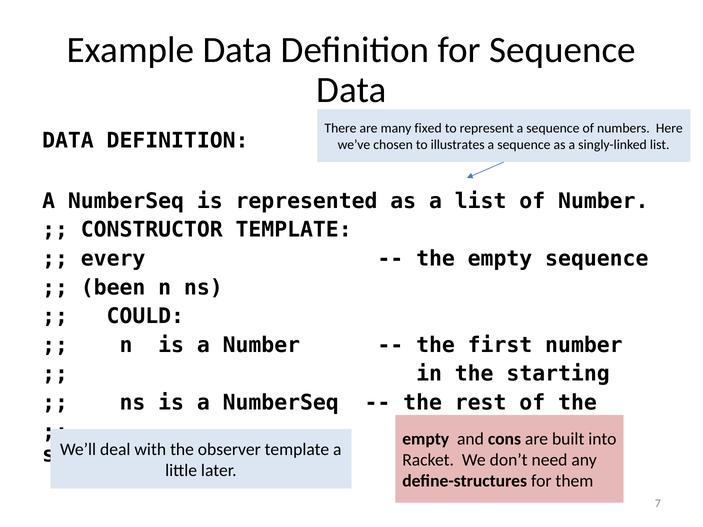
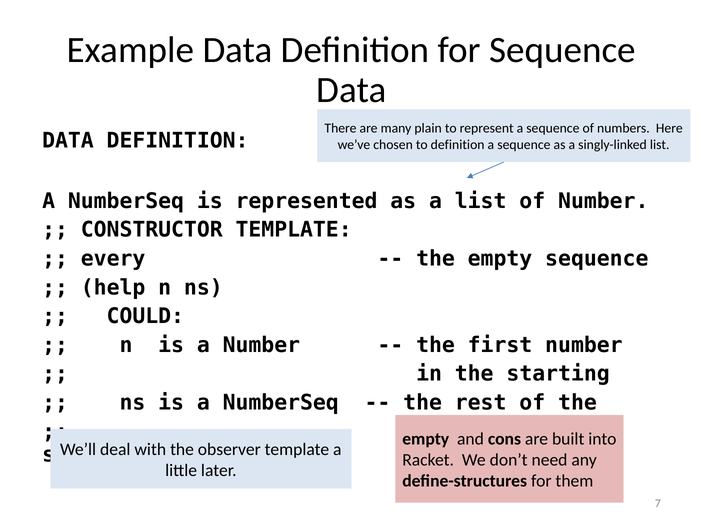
fixed: fixed -> plain
to illustrates: illustrates -> definition
been: been -> help
